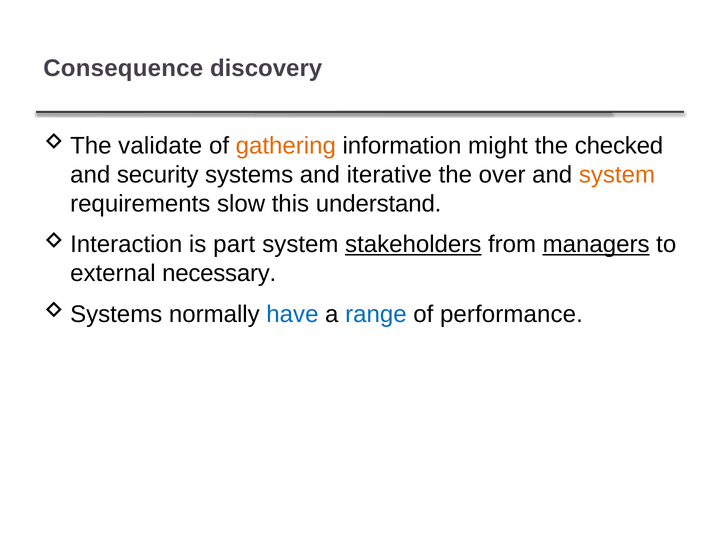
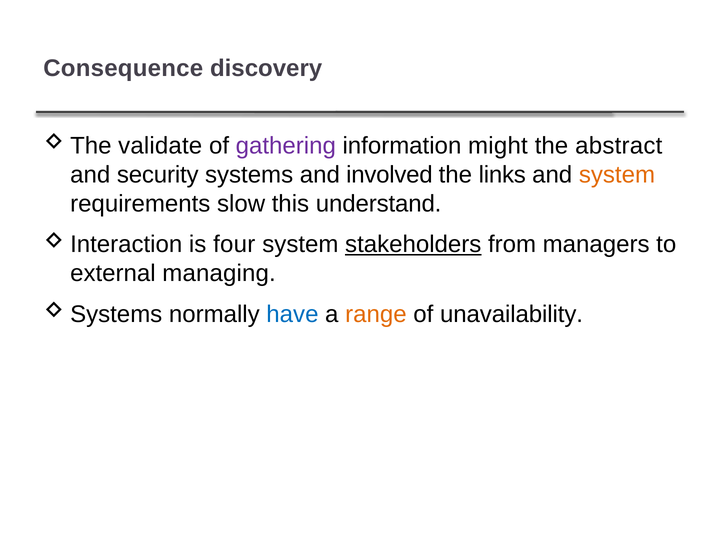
gathering colour: orange -> purple
checked: checked -> abstract
iterative: iterative -> involved
over: over -> links
part: part -> four
managers underline: present -> none
necessary: necessary -> managing
range colour: blue -> orange
performance: performance -> unavailability
